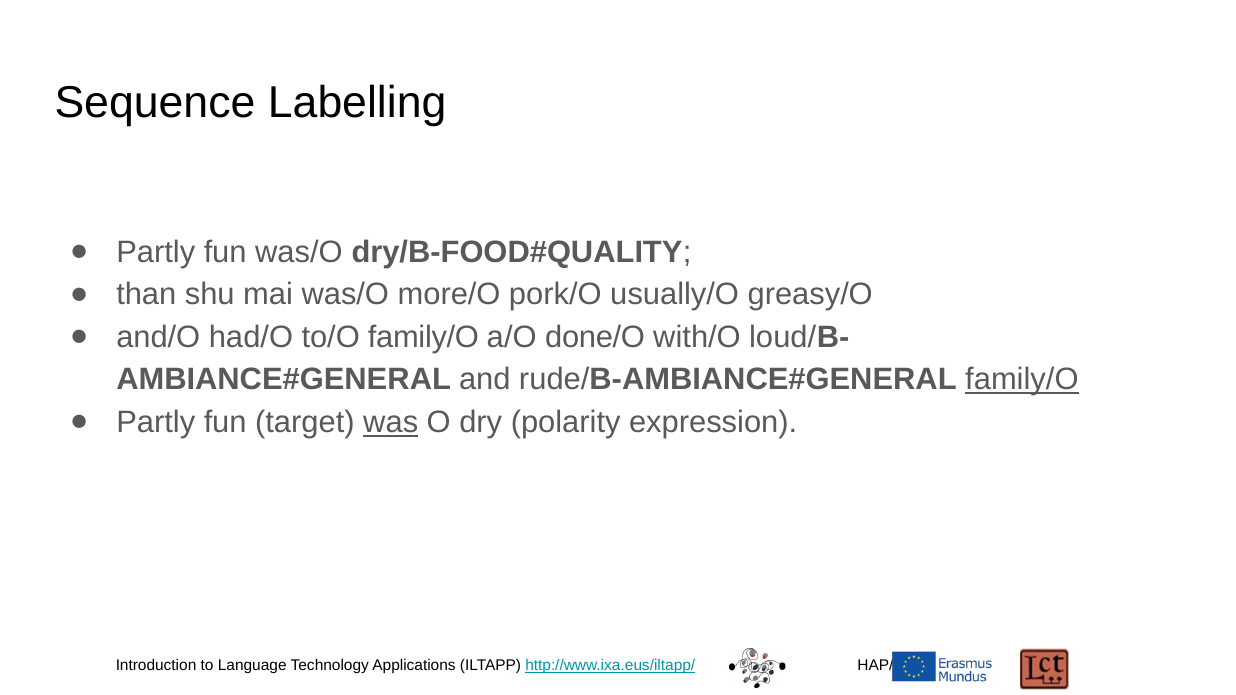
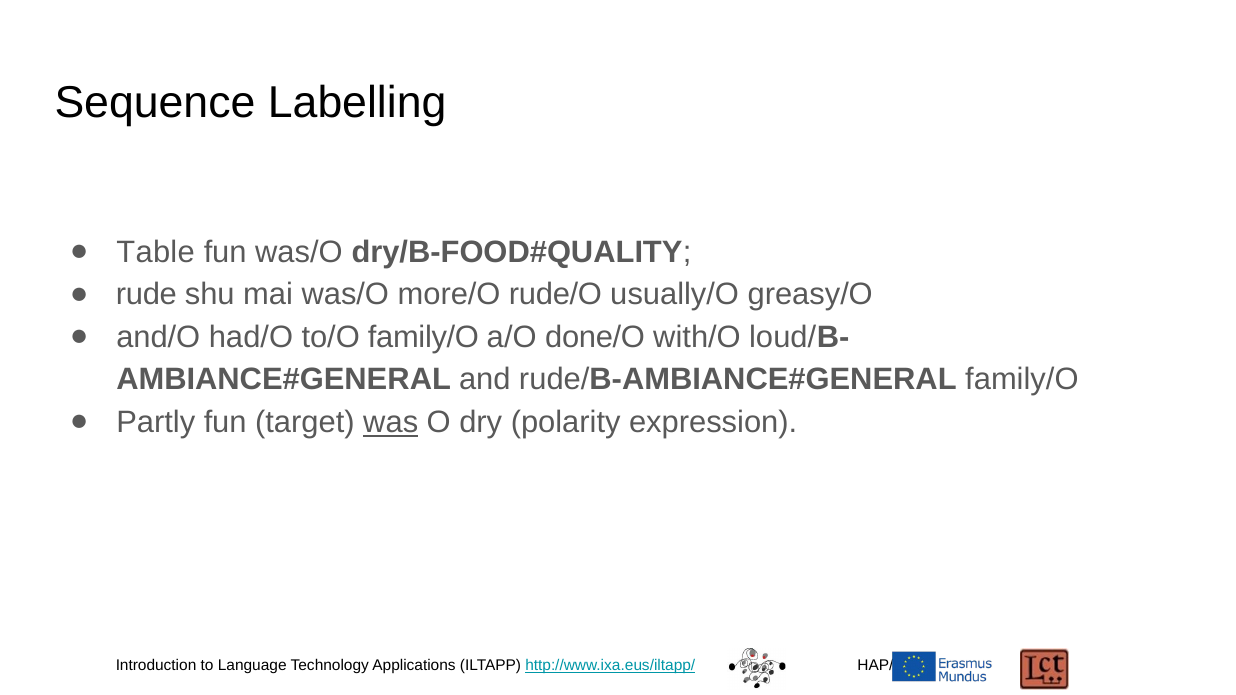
Partly at (156, 252): Partly -> Table
than: than -> rude
pork/O: pork/O -> rude/O
family/O at (1022, 380) underline: present -> none
